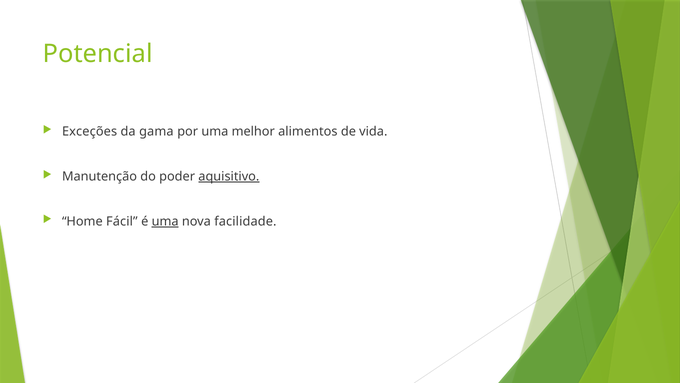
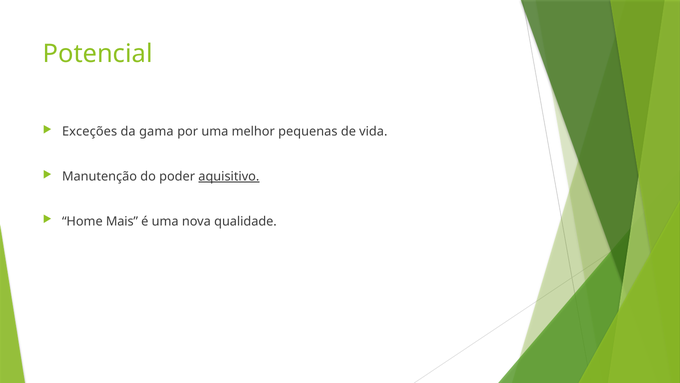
alimentos: alimentos -> pequenas
Fácil: Fácil -> Mais
uma at (165, 221) underline: present -> none
facilidade: facilidade -> qualidade
